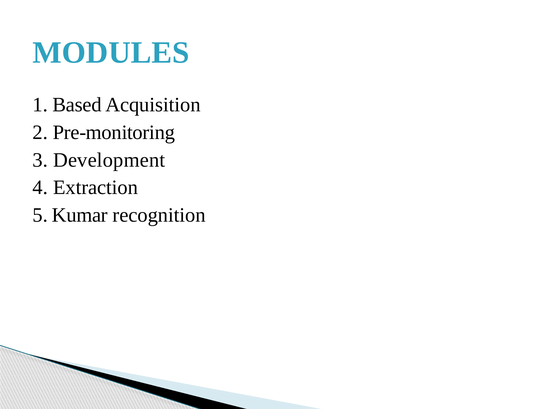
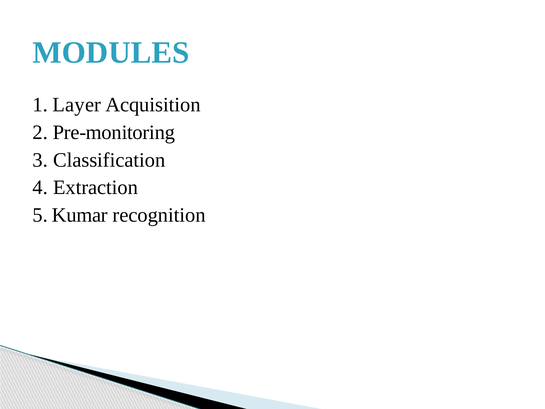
Based: Based -> Layer
Development: Development -> Classification
